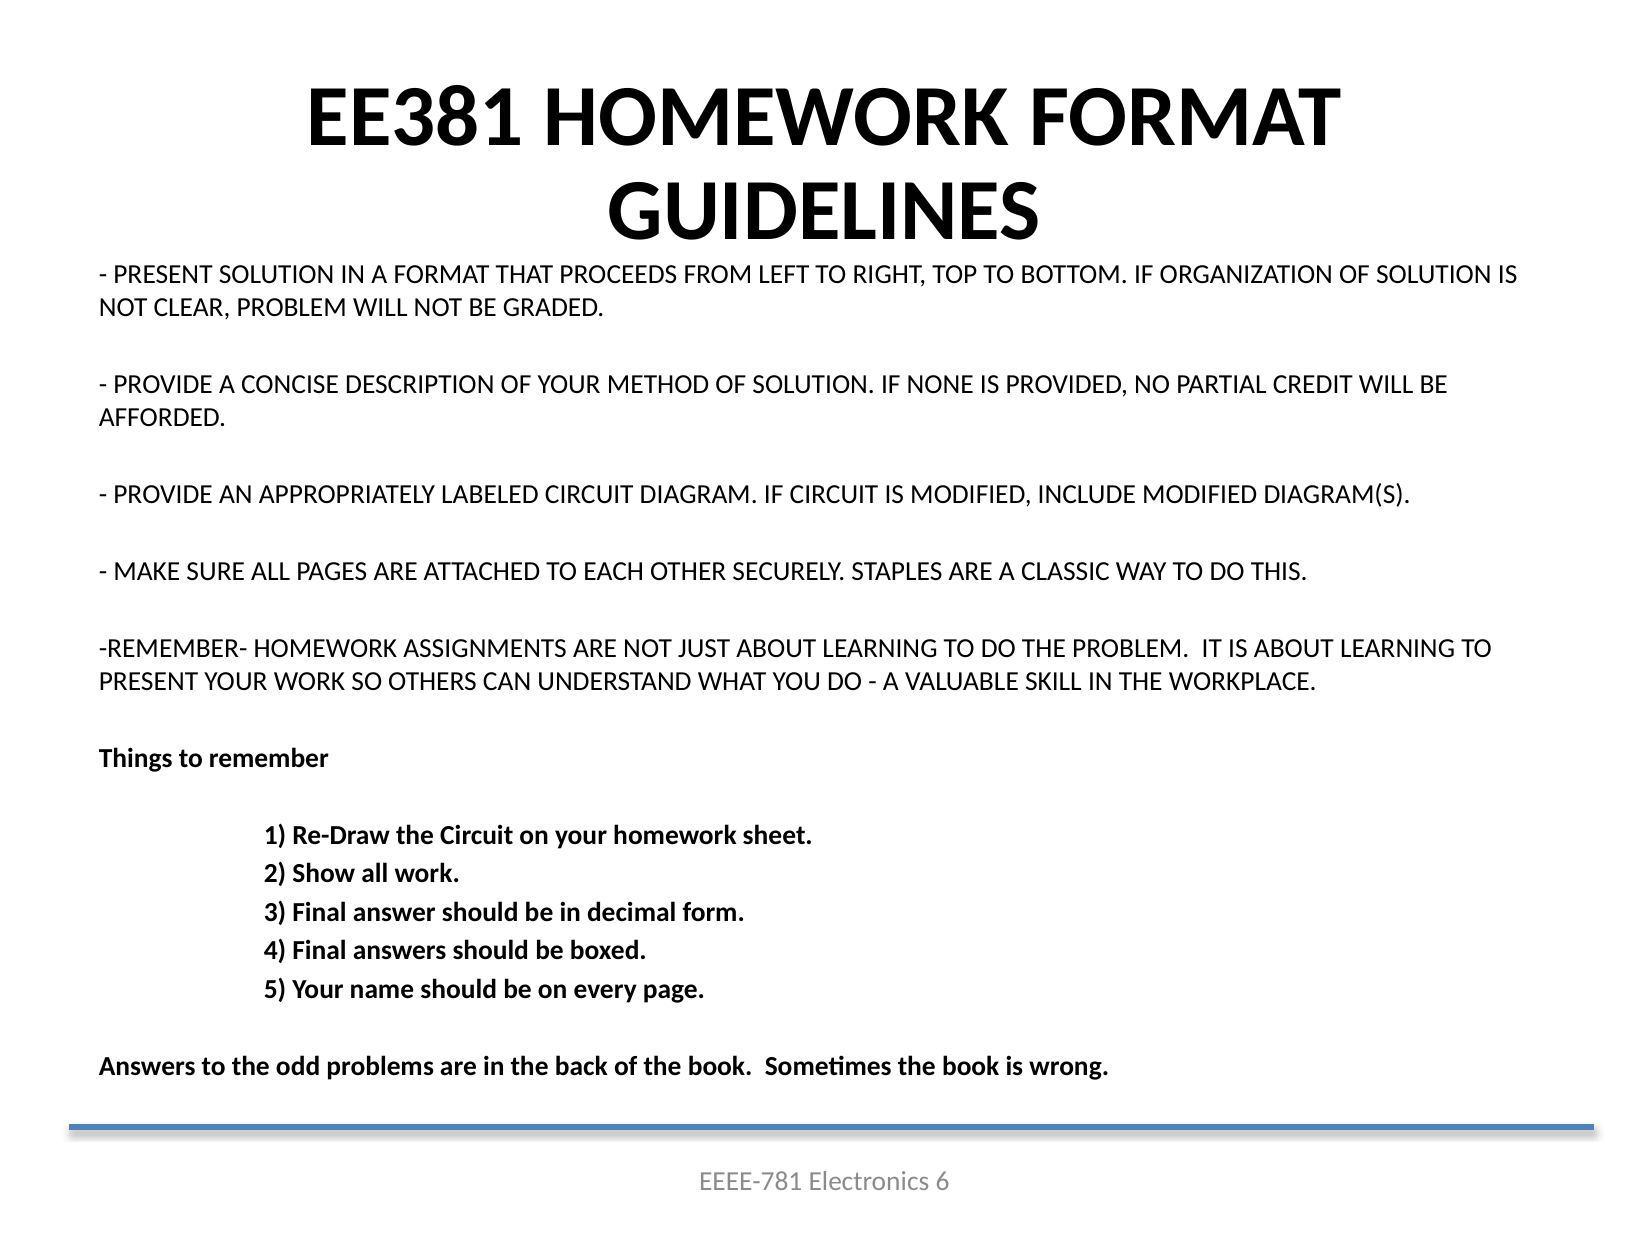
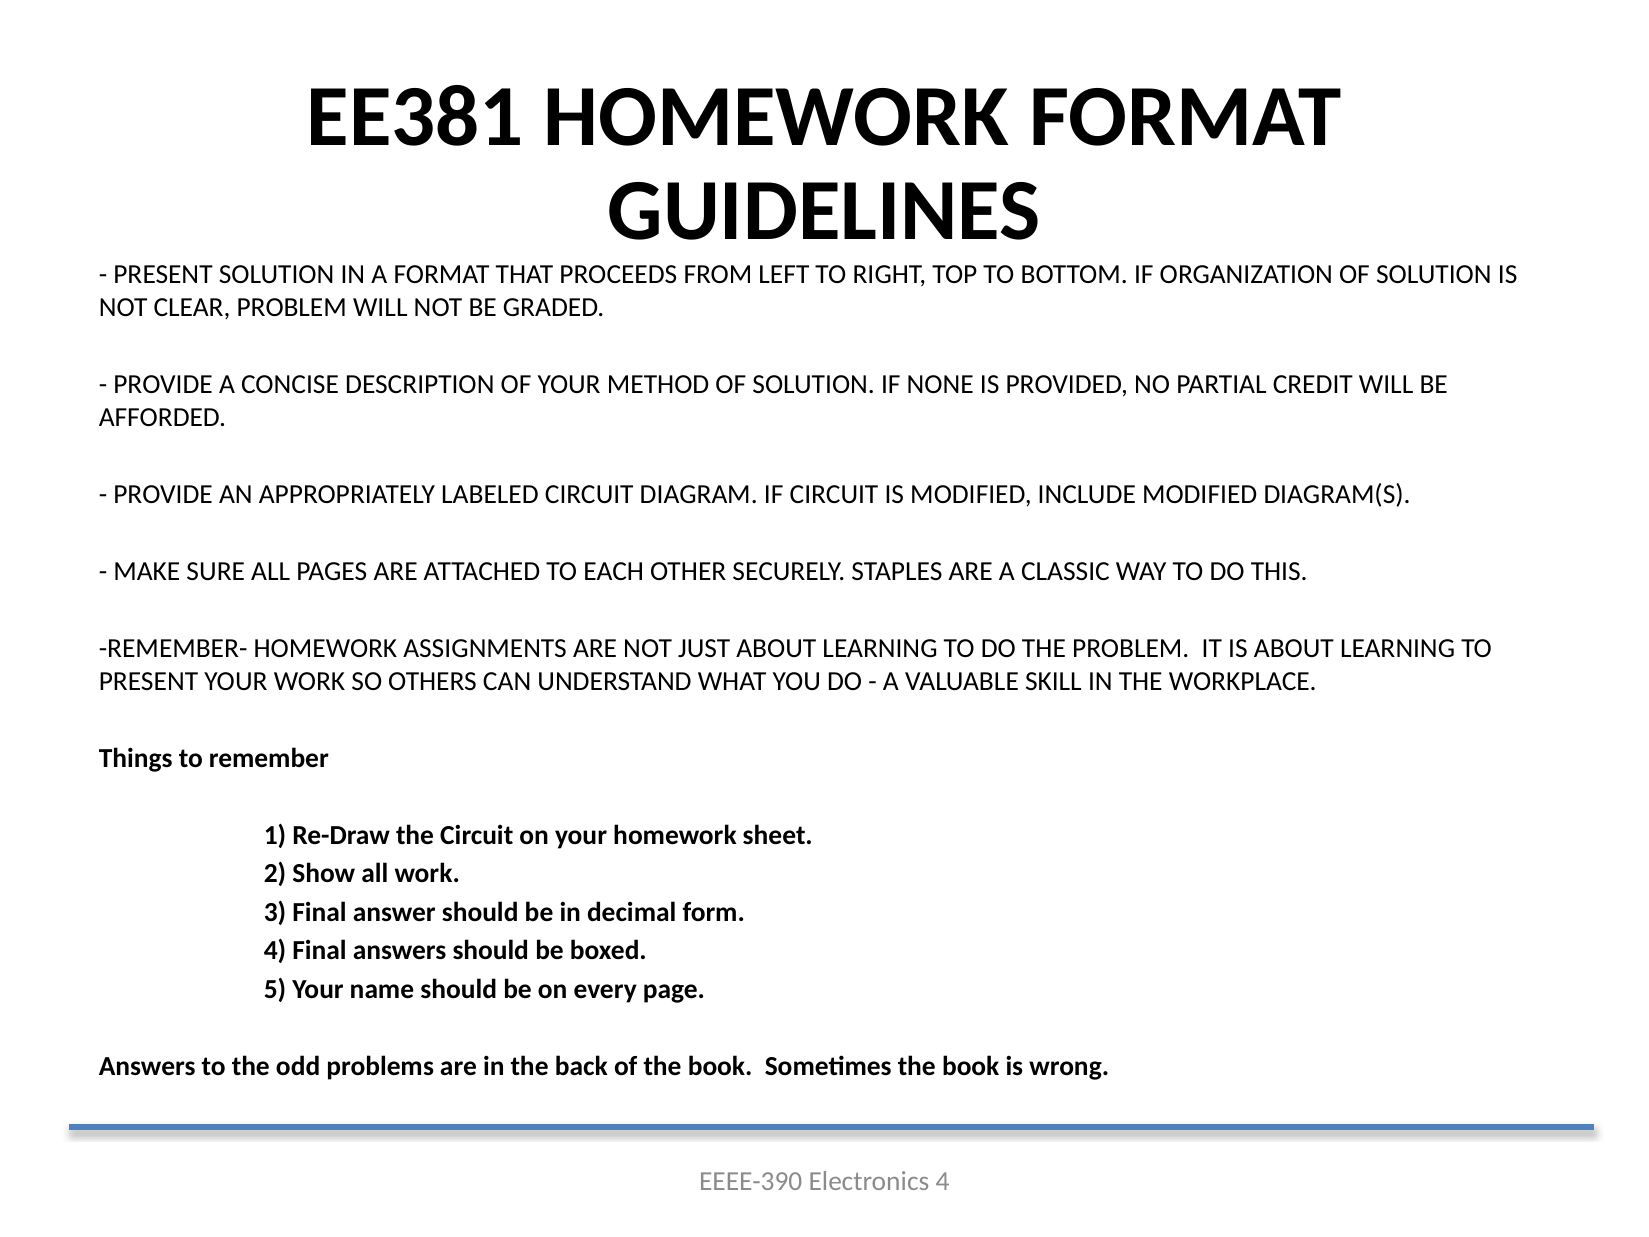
EEEE-781: EEEE-781 -> EEEE-390
Electronics 6: 6 -> 4
